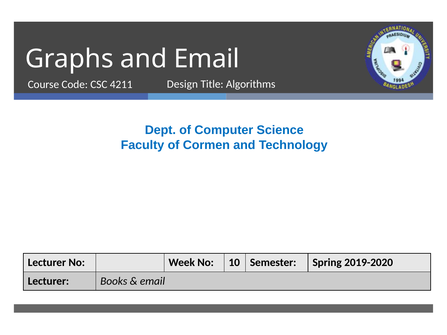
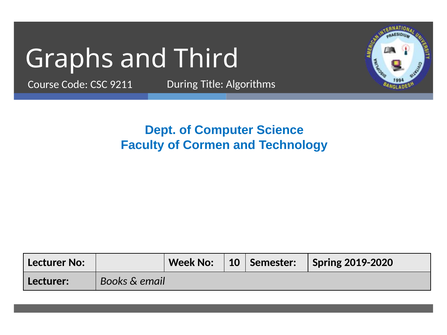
and Email: Email -> Third
Design: Design -> During
4211: 4211 -> 9211
